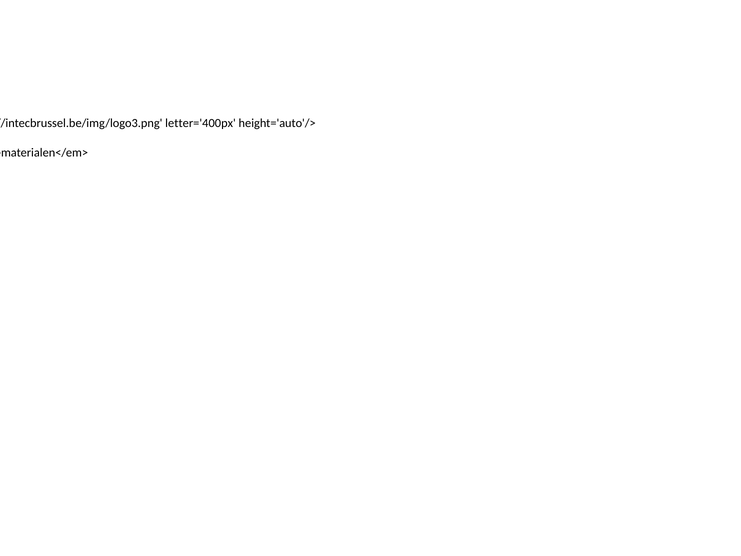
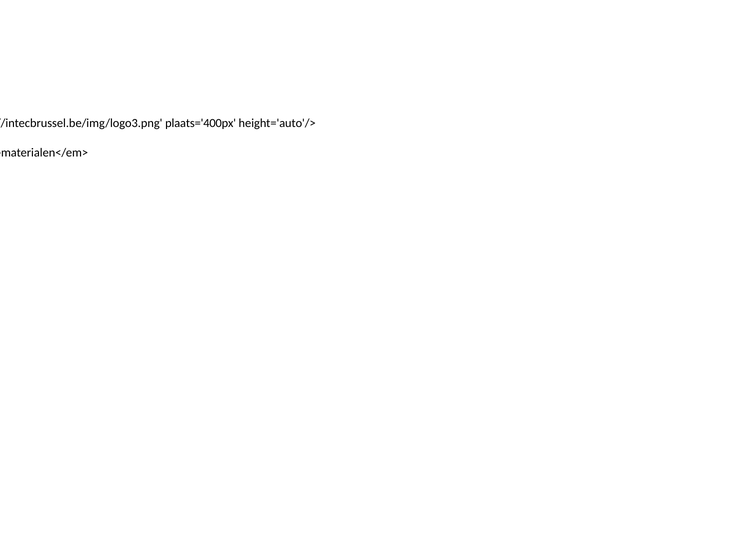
letter='400px: letter='400px -> plaats='400px
